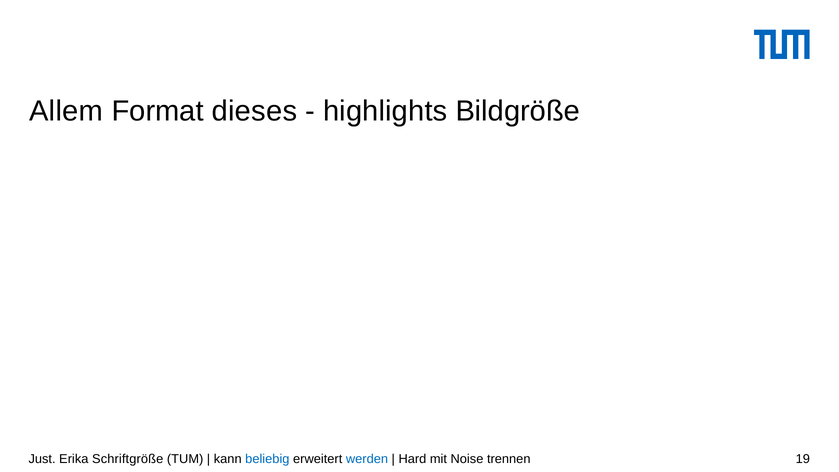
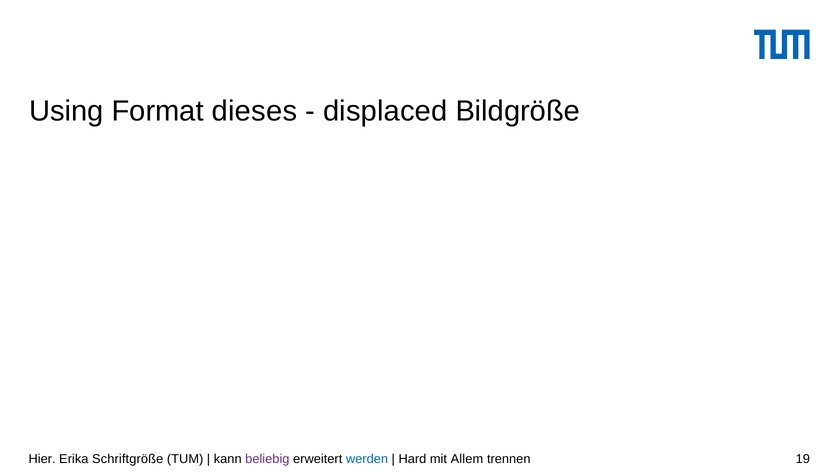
Allem: Allem -> Using
highlights: highlights -> displaced
Just: Just -> Hier
beliebig colour: blue -> purple
Noise: Noise -> Allem
